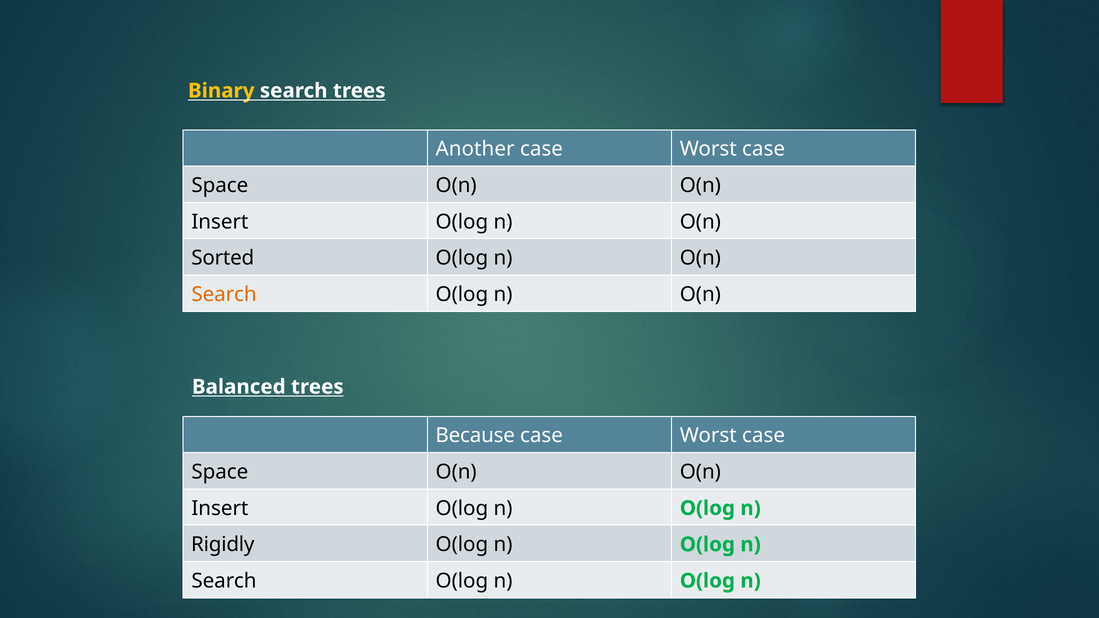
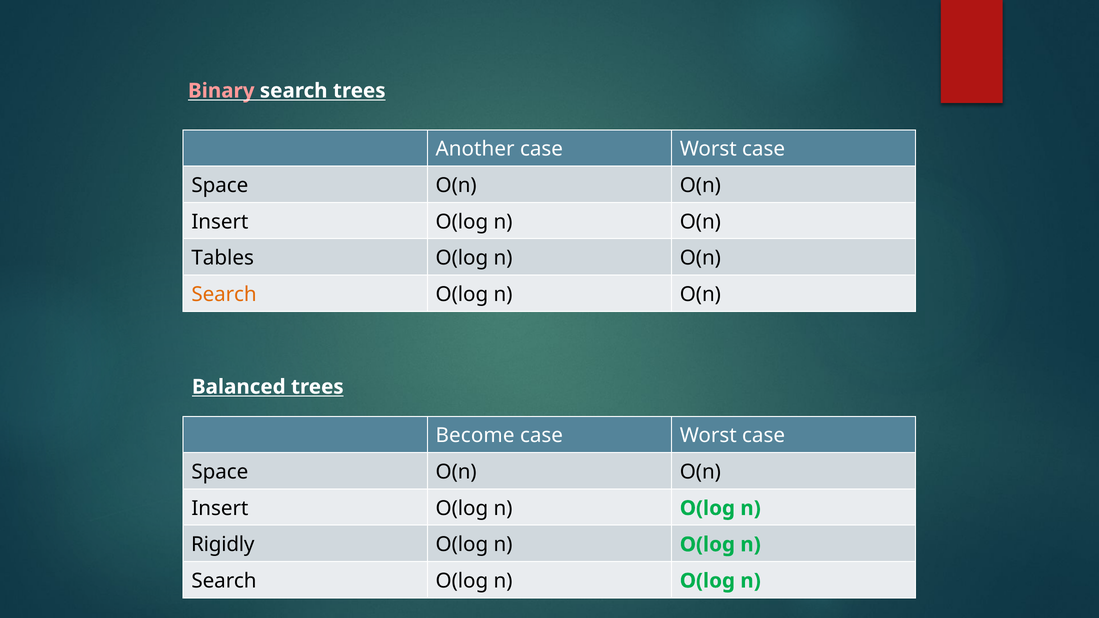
Binary colour: yellow -> pink
Sorted: Sorted -> Tables
Because: Because -> Become
